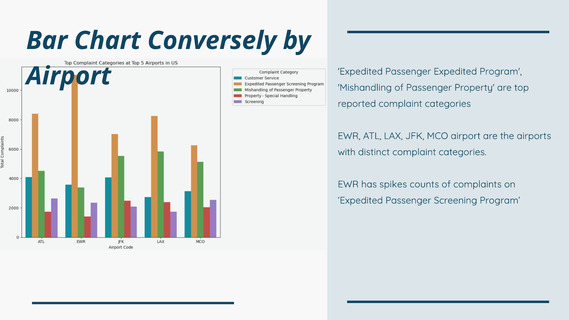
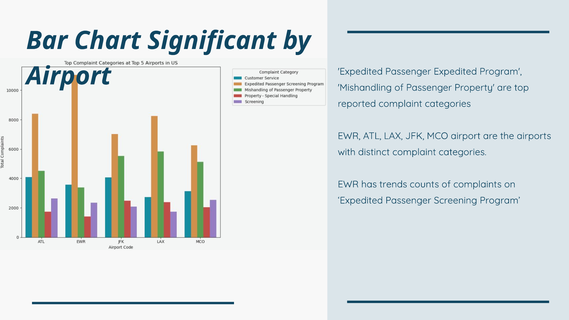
Conversely: Conversely -> Significant
spikes: spikes -> trends
